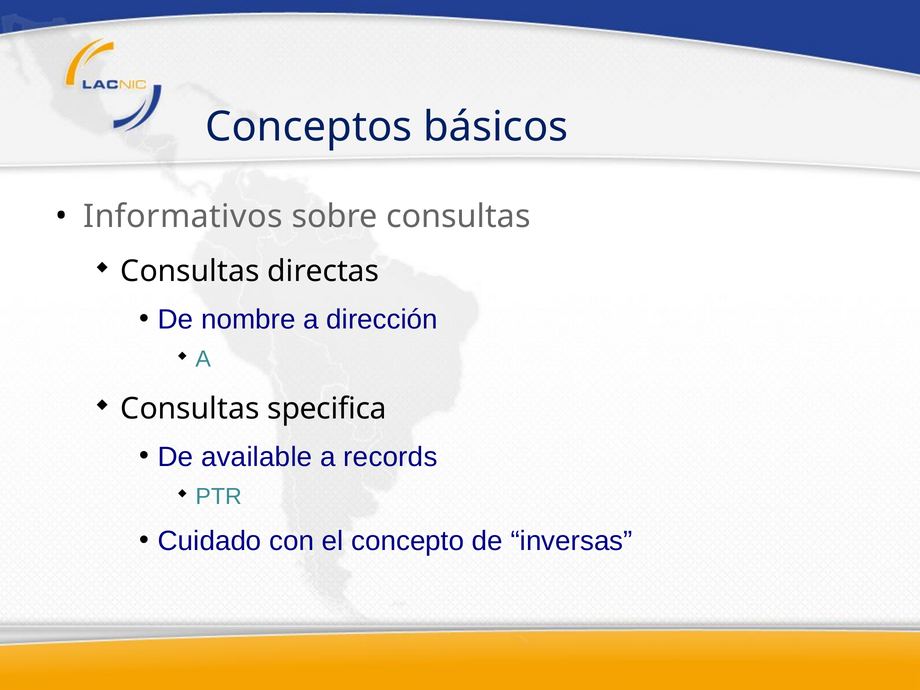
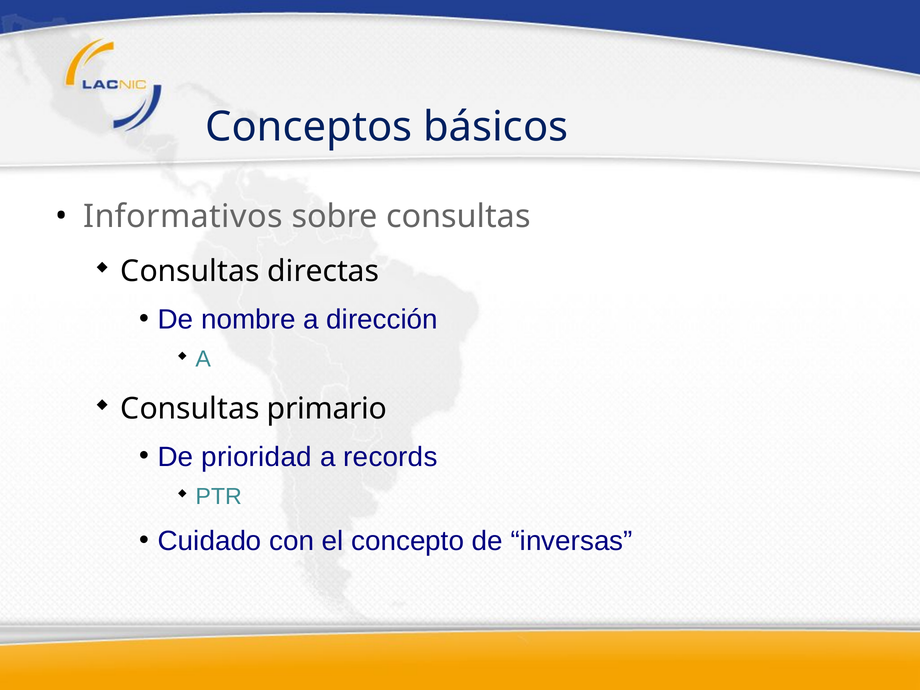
specifica: specifica -> primario
available: available -> prioridad
